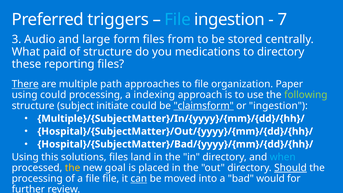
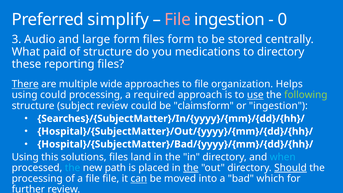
triggers: triggers -> simplify
File at (178, 20) colour: light blue -> pink
7: 7 -> 0
files from: from -> form
path: path -> wide
Paper: Paper -> Helps
indexing: indexing -> required
use underline: none -> present
subject initiate: initiate -> review
claimsform underline: present -> none
Multiple}/{SubjectMatter}/In/{yyyy}/{mm}/{dd}/{hh}/: Multiple}/{SubjectMatter}/In/{yyyy}/{mm}/{dd}/{hh}/ -> Searches}/{SubjectMatter}/In/{yyyy}/{mm}/{dd}/{hh}/
the at (73, 168) colour: yellow -> light blue
goal: goal -> path
the at (191, 168) underline: none -> present
would: would -> which
